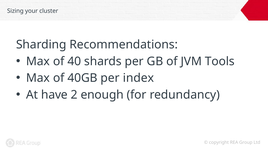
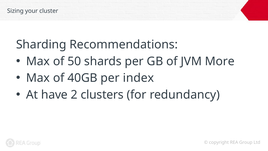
40: 40 -> 50
Tools: Tools -> More
enough: enough -> clusters
